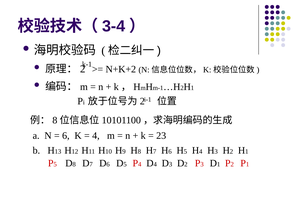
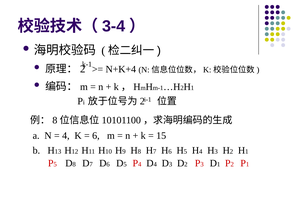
N+K+2: N+K+2 -> N+K+4
6 at (66, 135): 6 -> 4
4 at (96, 135): 4 -> 6
23: 23 -> 15
